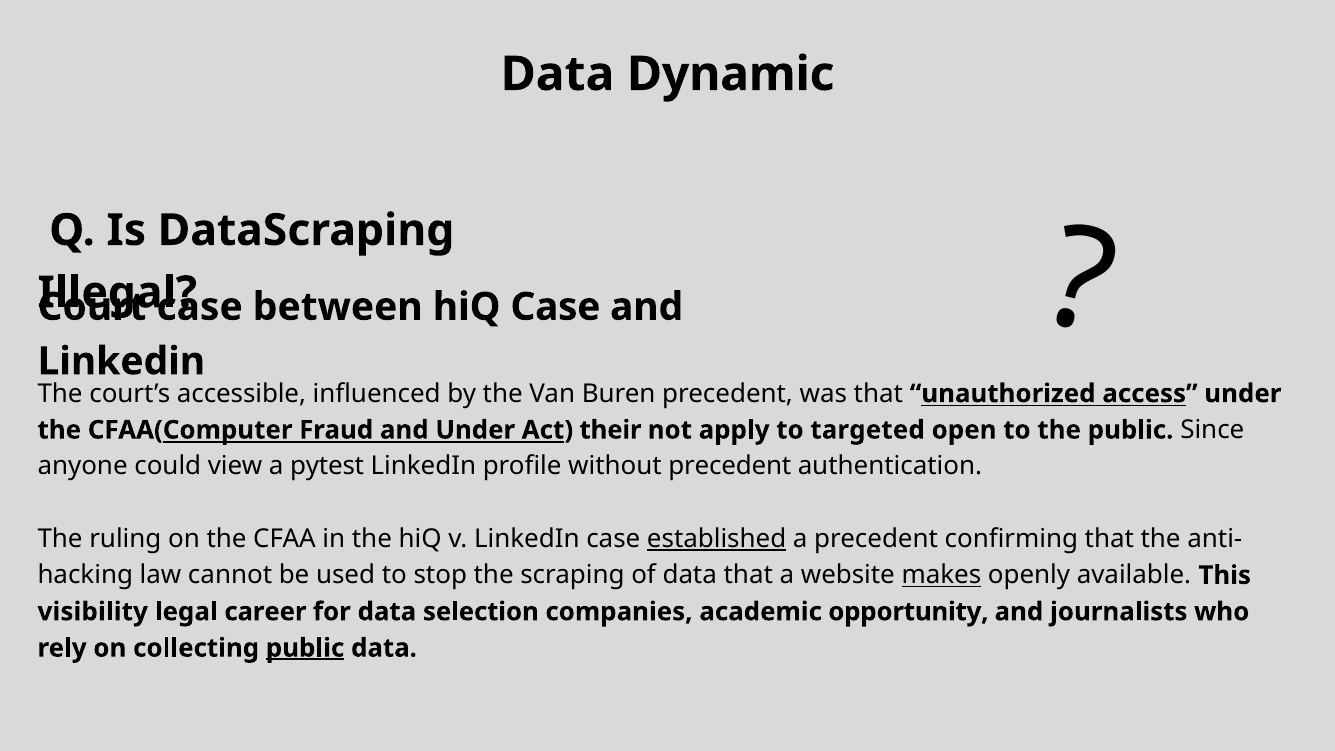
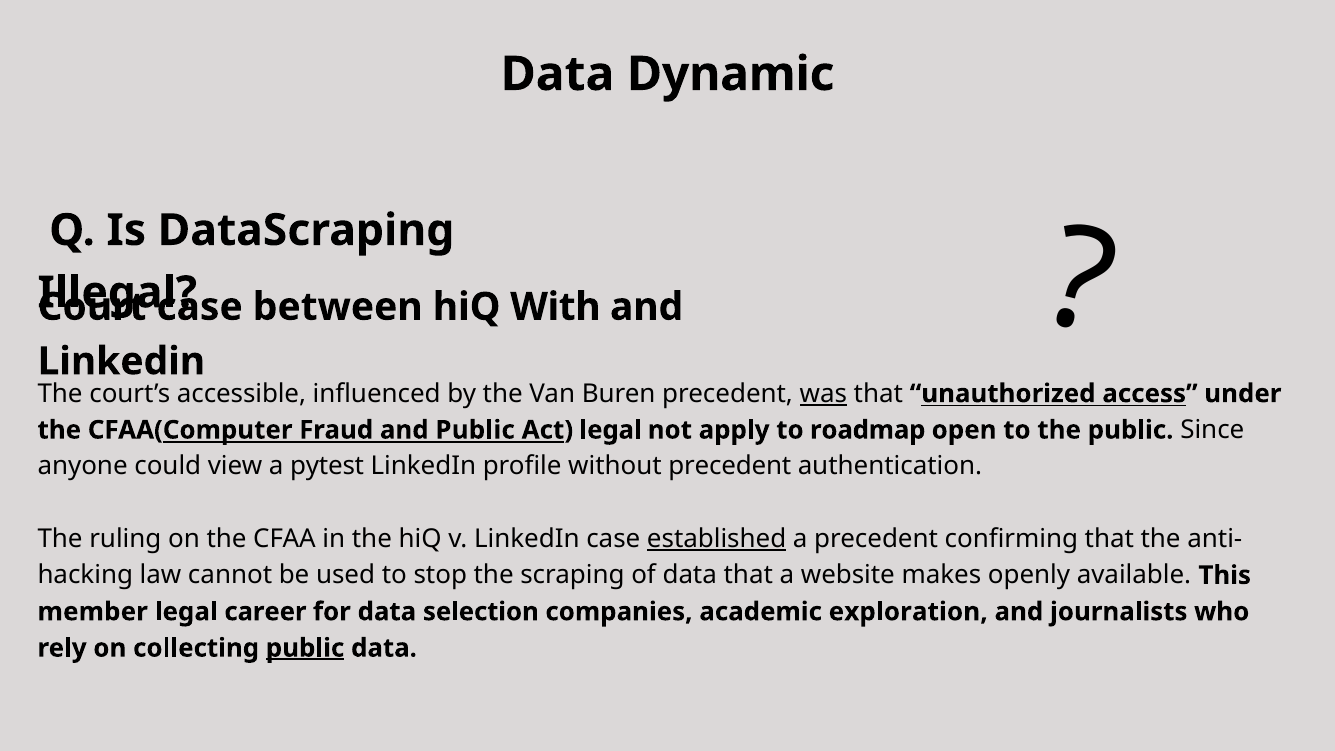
hiQ Case: Case -> With
was underline: none -> present
and Under: Under -> Public
Act their: their -> legal
targeted: targeted -> roadmap
makes underline: present -> none
visibility: visibility -> member
opportunity: opportunity -> exploration
